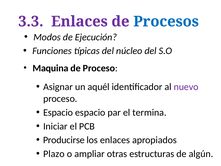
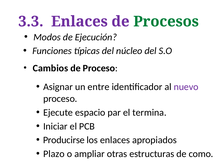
Procesos colour: blue -> green
Maquina: Maquina -> Cambios
aquél: aquél -> entre
Espacio at (58, 112): Espacio -> Ejecute
algún: algún -> como
